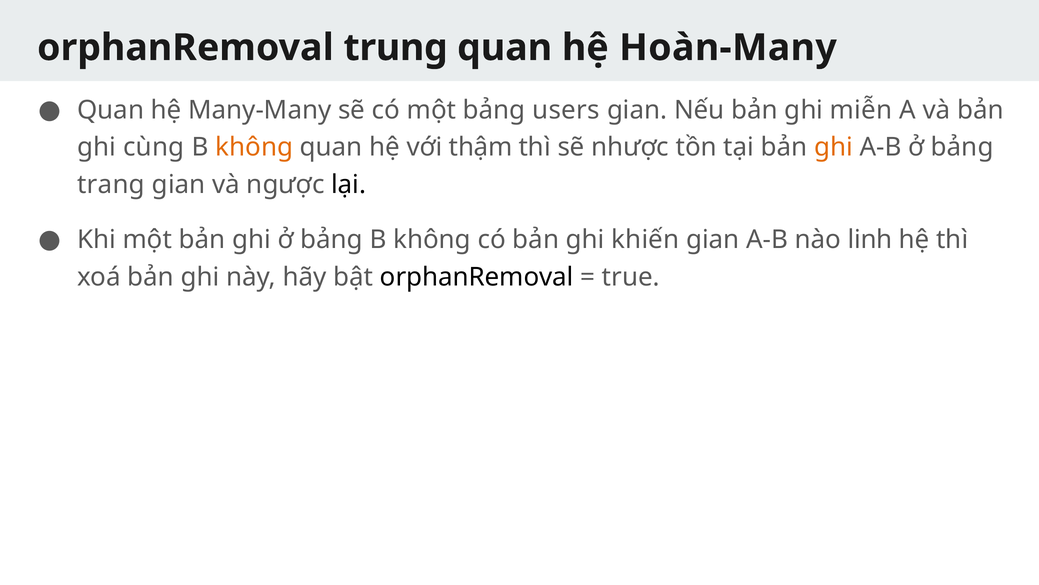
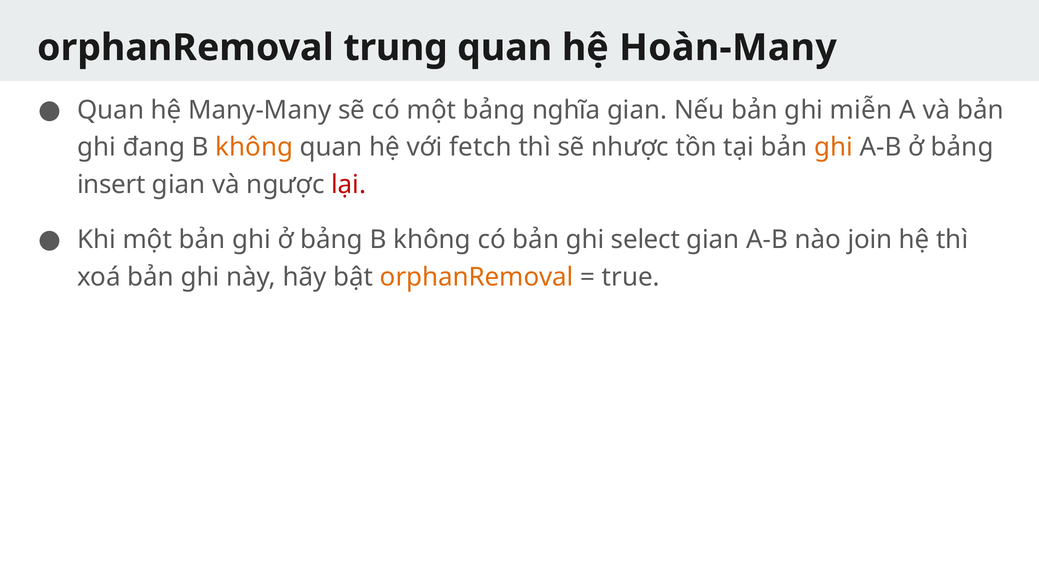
users: users -> nghĩa
cùng: cùng -> đang
thậm: thậm -> fetch
trang: trang -> insert
lại colour: black -> red
khiến: khiến -> select
linh: linh -> join
orphanRemoval at (477, 277) colour: black -> orange
